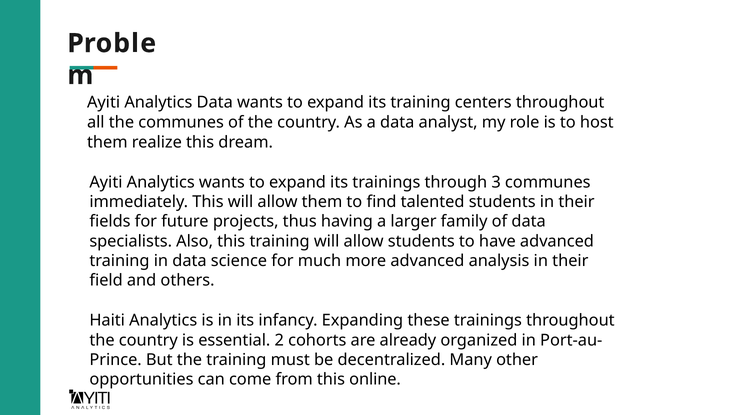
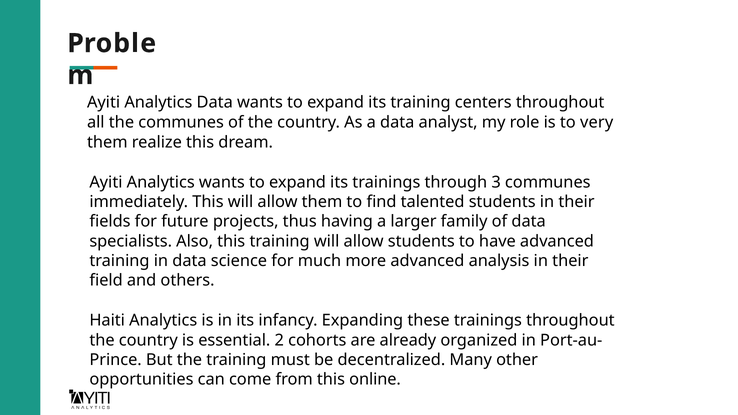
host: host -> very
